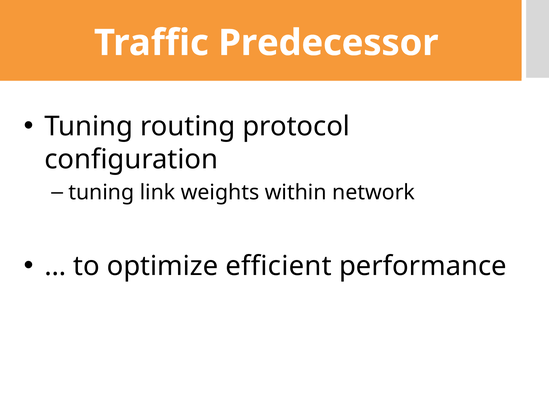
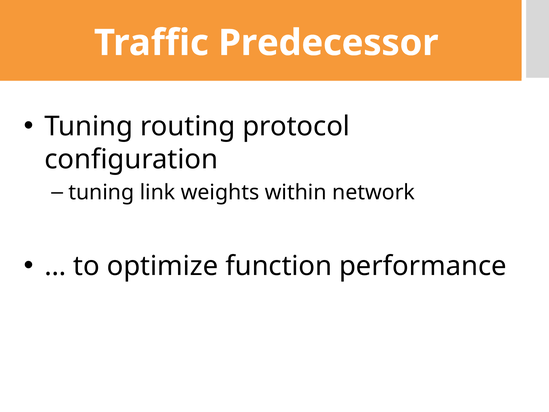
efficient: efficient -> function
